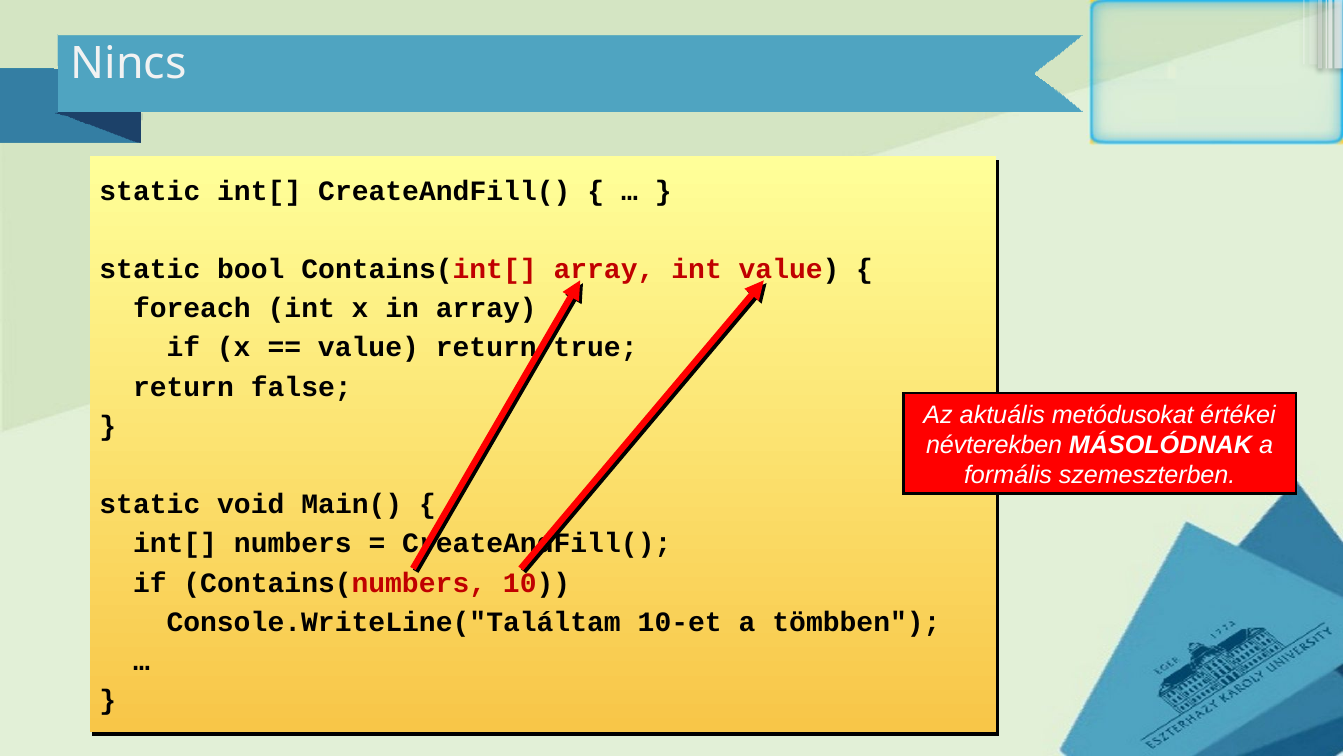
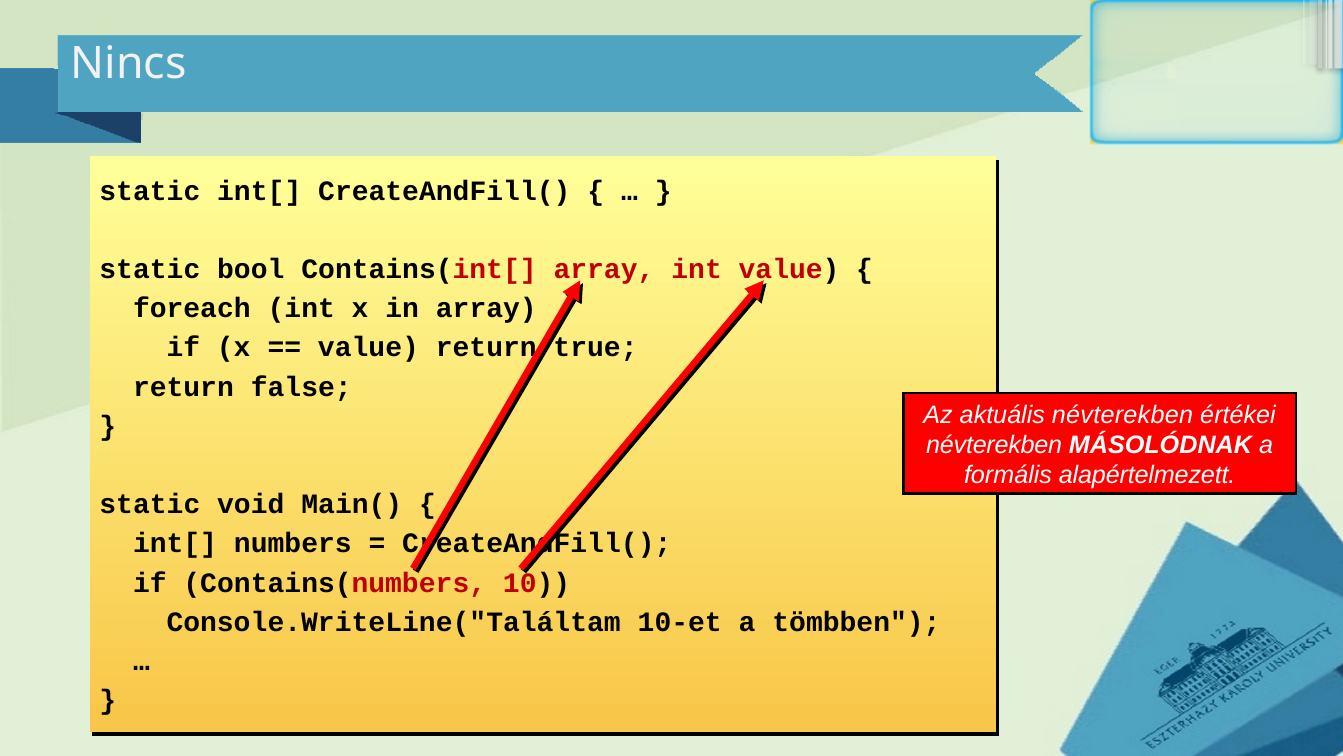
aktuális metódusokat: metódusokat -> névterekben
szemeszterben: szemeszterben -> alapértelmezett
